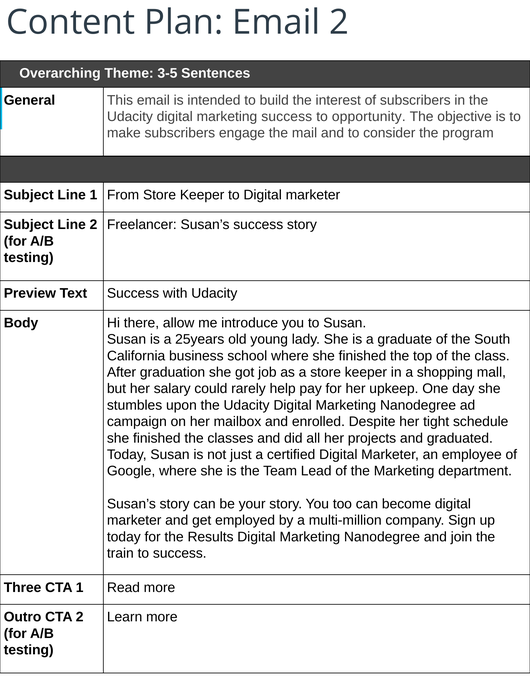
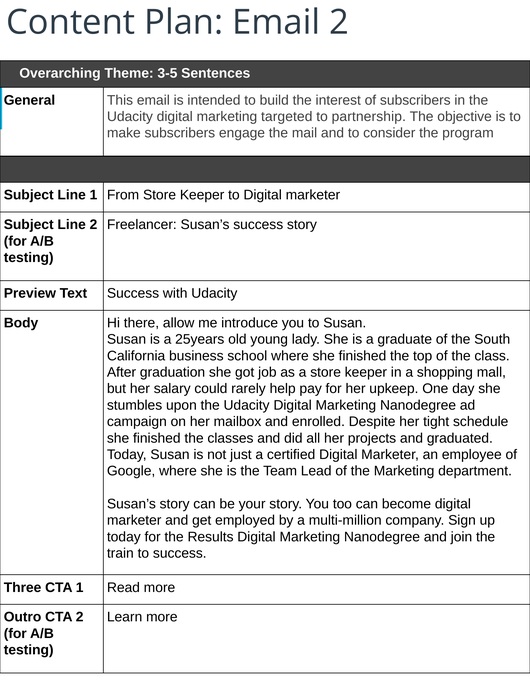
marketing success: success -> targeted
opportunity: opportunity -> partnership
